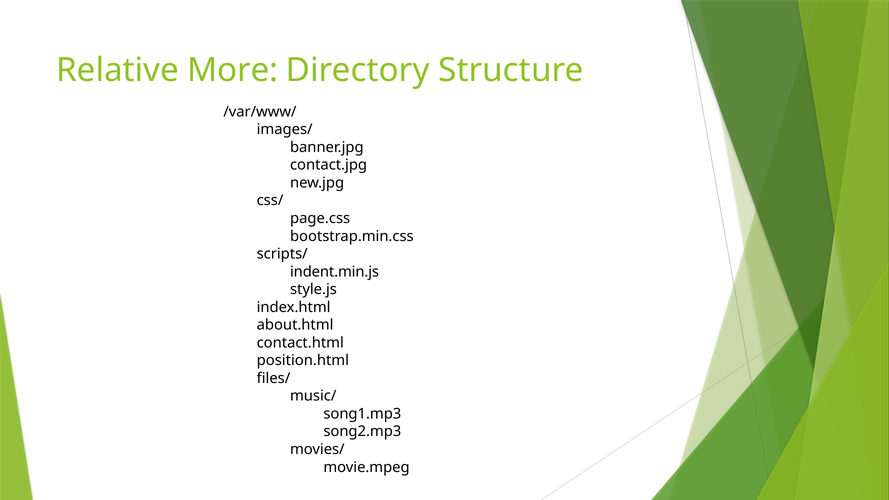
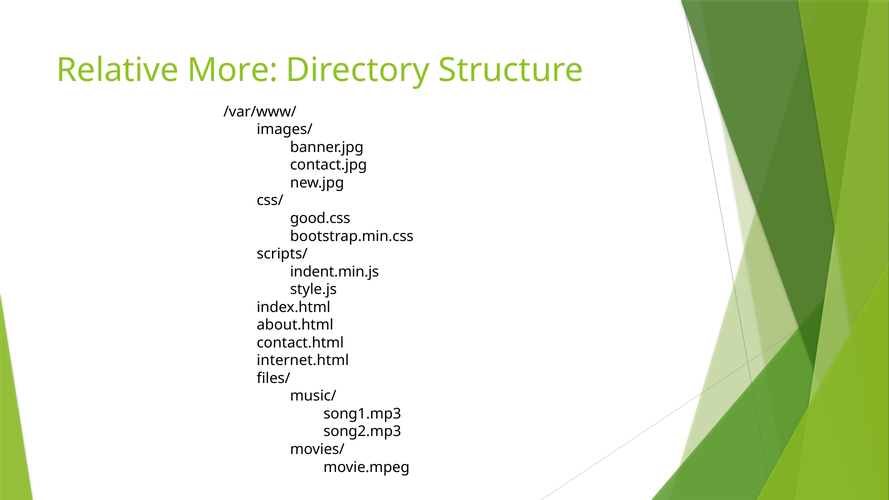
page.css: page.css -> good.css
position.html: position.html -> internet.html
